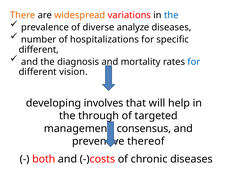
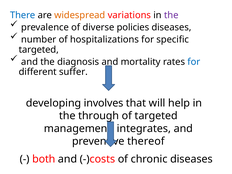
There colour: orange -> blue
the at (171, 15) colour: blue -> purple
analyze: analyze -> policies
different at (39, 50): different -> targeted
vision: vision -> suffer
consensus: consensus -> integrates
